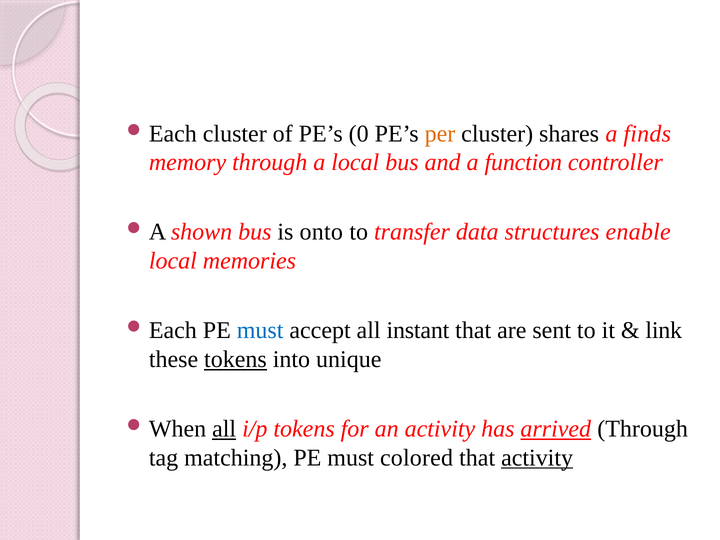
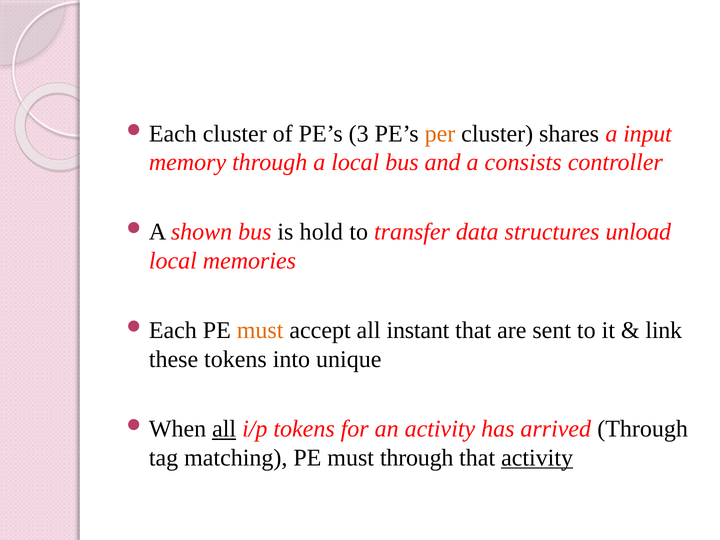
0: 0 -> 3
finds: finds -> input
function: function -> consists
onto: onto -> hold
enable: enable -> unload
must at (260, 330) colour: blue -> orange
tokens at (235, 359) underline: present -> none
arrived underline: present -> none
must colored: colored -> through
